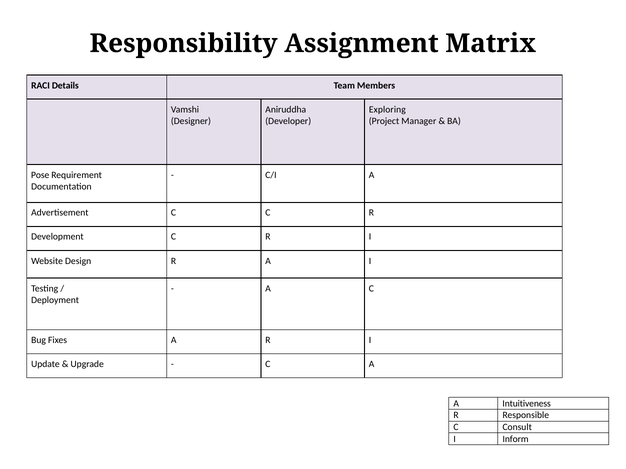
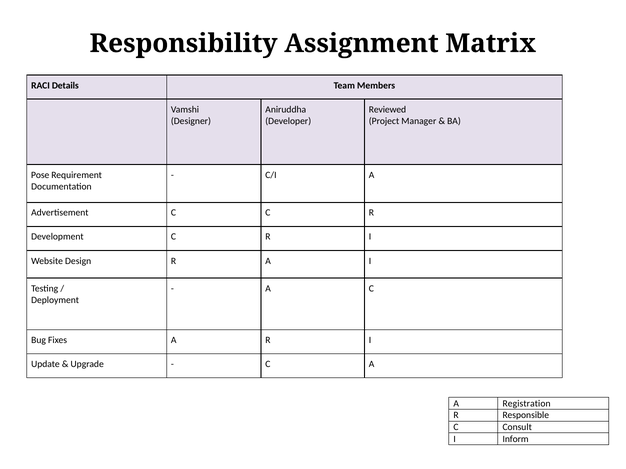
Exploring: Exploring -> Reviewed
Intuitiveness: Intuitiveness -> Registration
